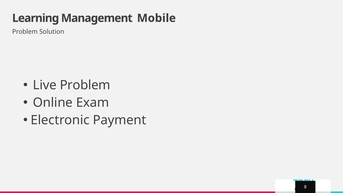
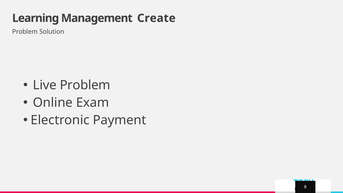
Mobile: Mobile -> Create
